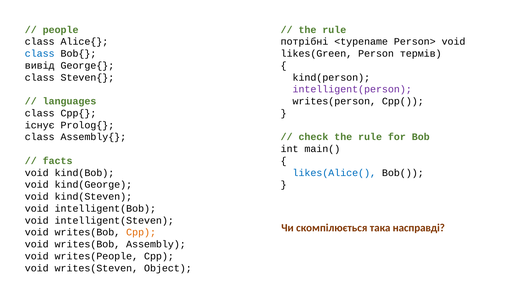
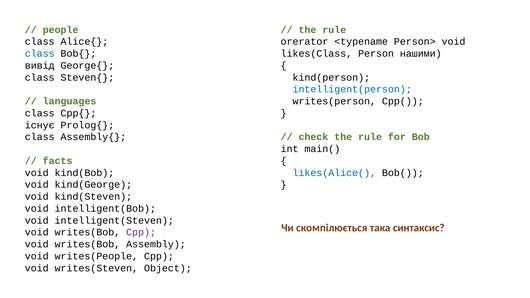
потрібні: потрібні -> orerator
likes(Green: likes(Green -> likes(Class
термів: термів -> нашими
intelligent(person colour: purple -> blue
насправді: насправді -> синтаксис
Cpp at (141, 232) colour: orange -> purple
